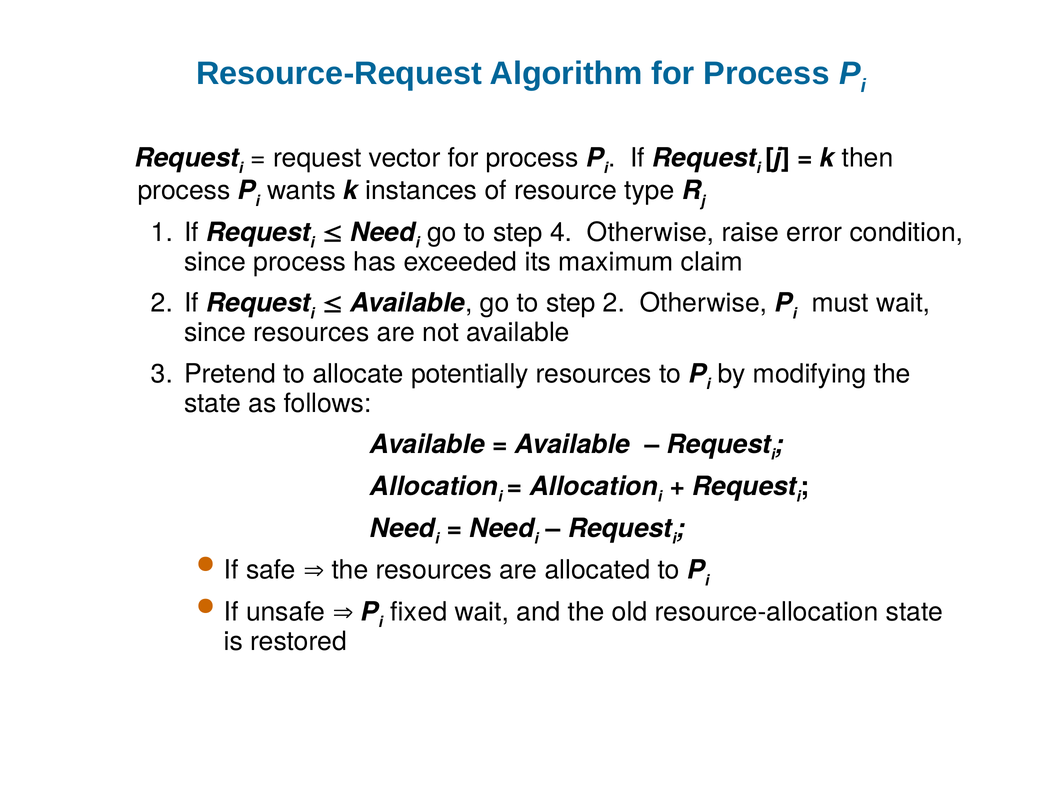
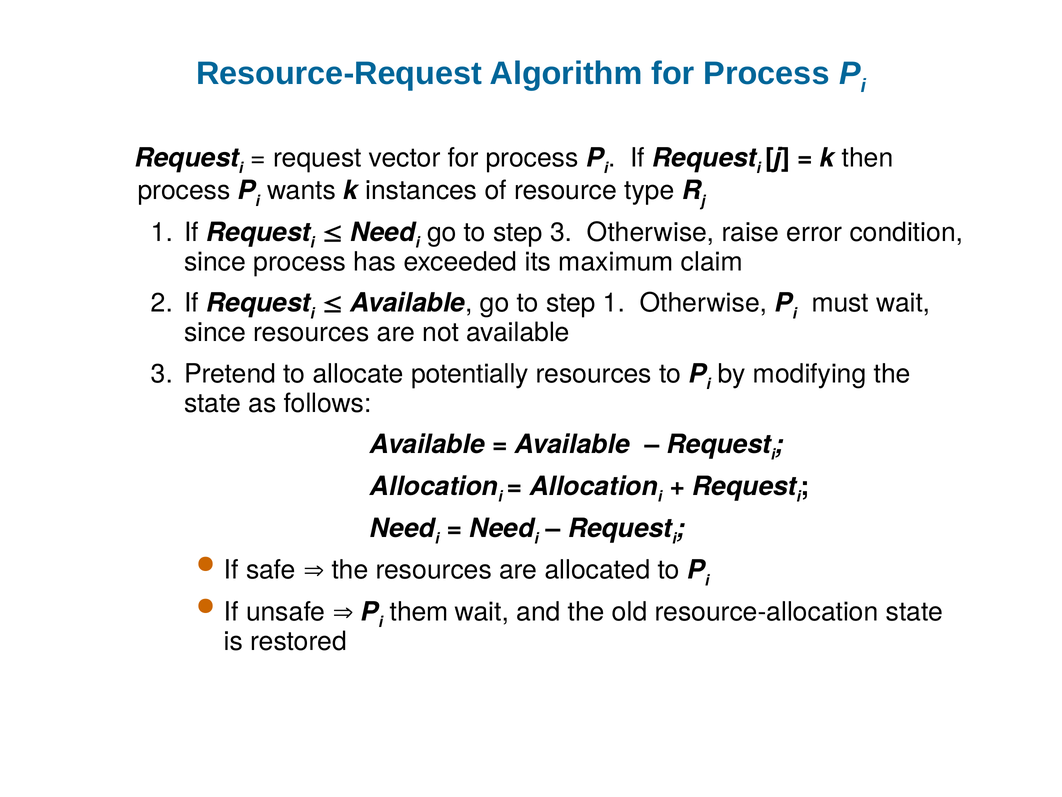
step 4: 4 -> 3
step 2: 2 -> 1
fixed: fixed -> them
